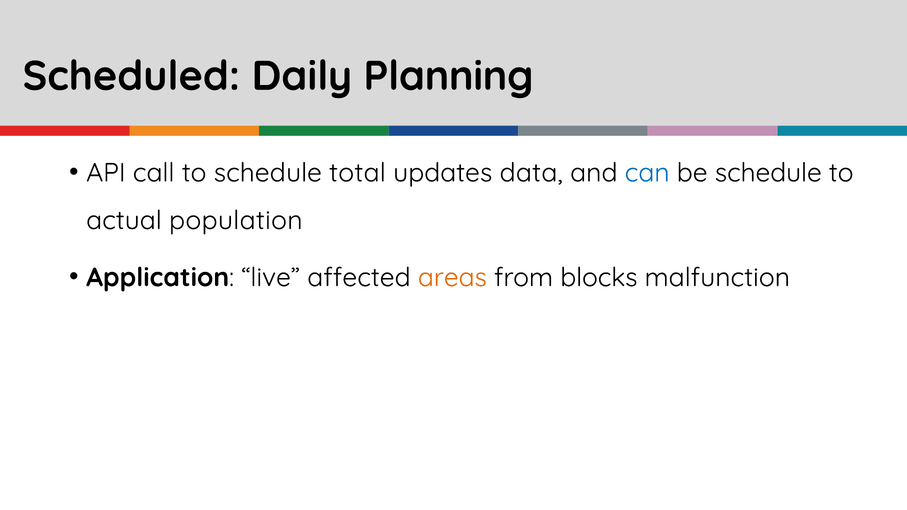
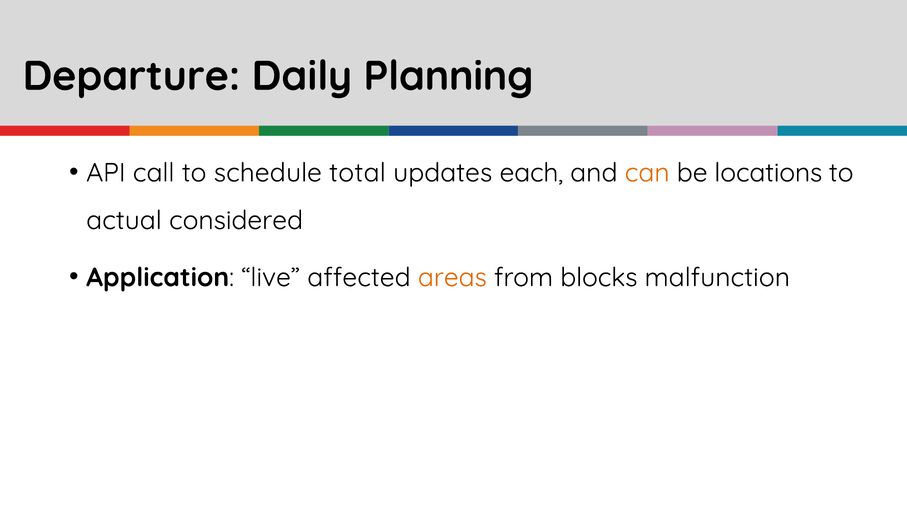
Scheduled: Scheduled -> Departure
data: data -> each
can colour: blue -> orange
be schedule: schedule -> locations
population: population -> considered
